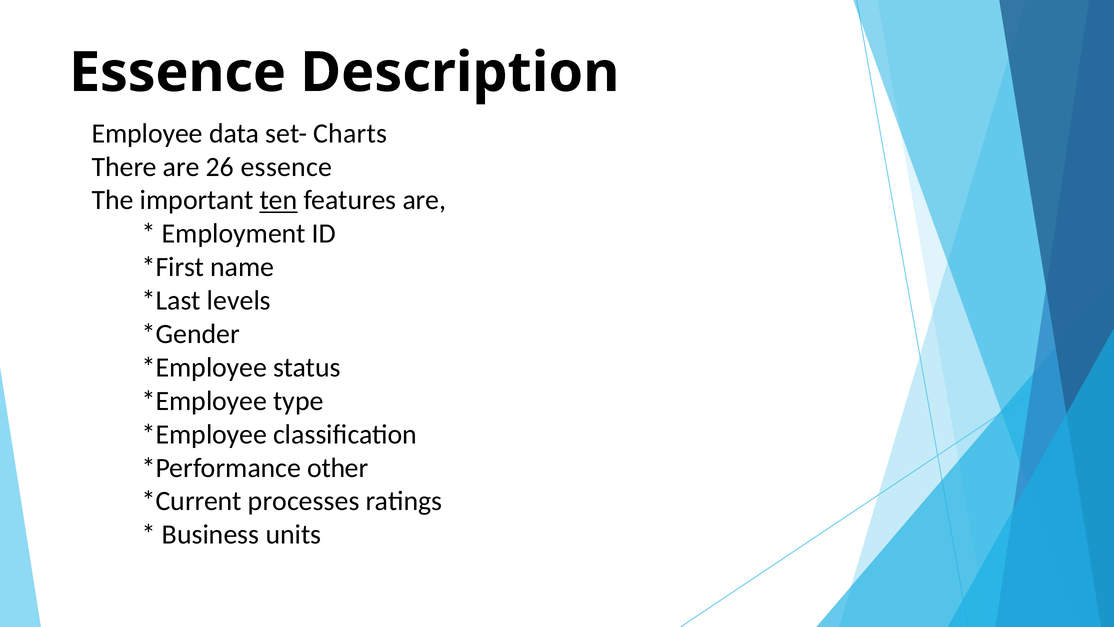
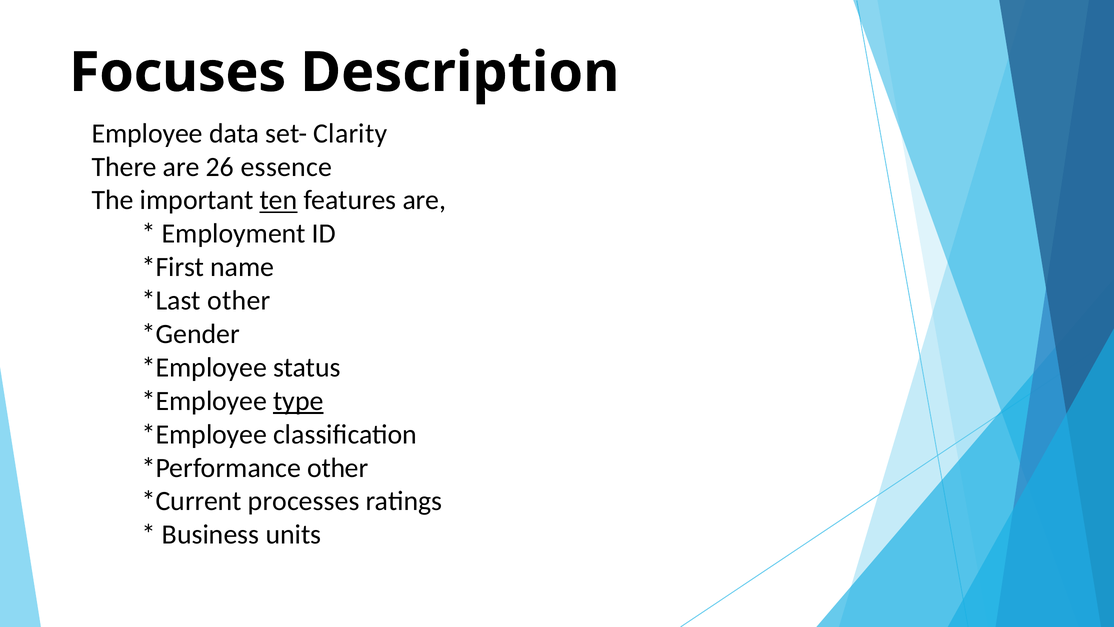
Essence at (178, 73): Essence -> Focuses
Charts: Charts -> Clarity
levels at (239, 300): levels -> other
type underline: none -> present
